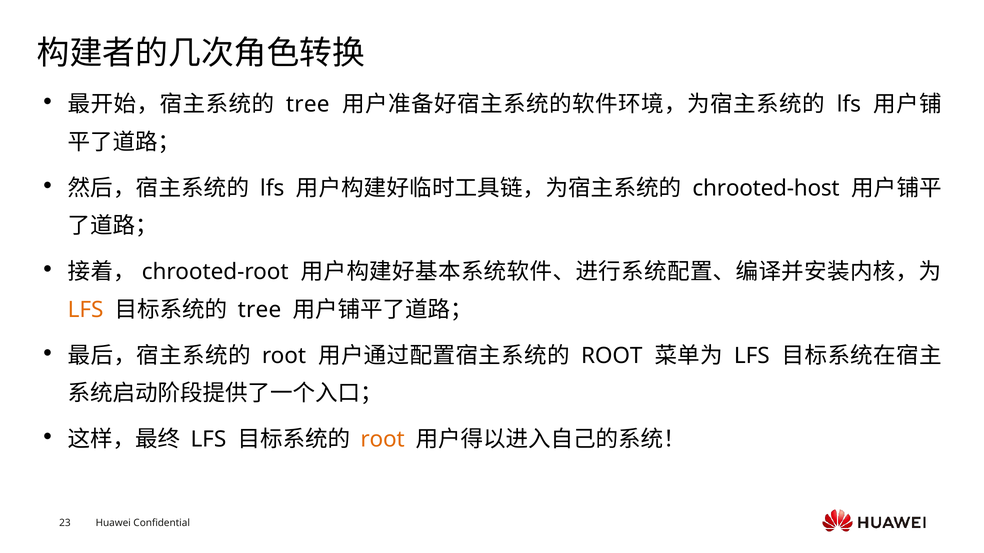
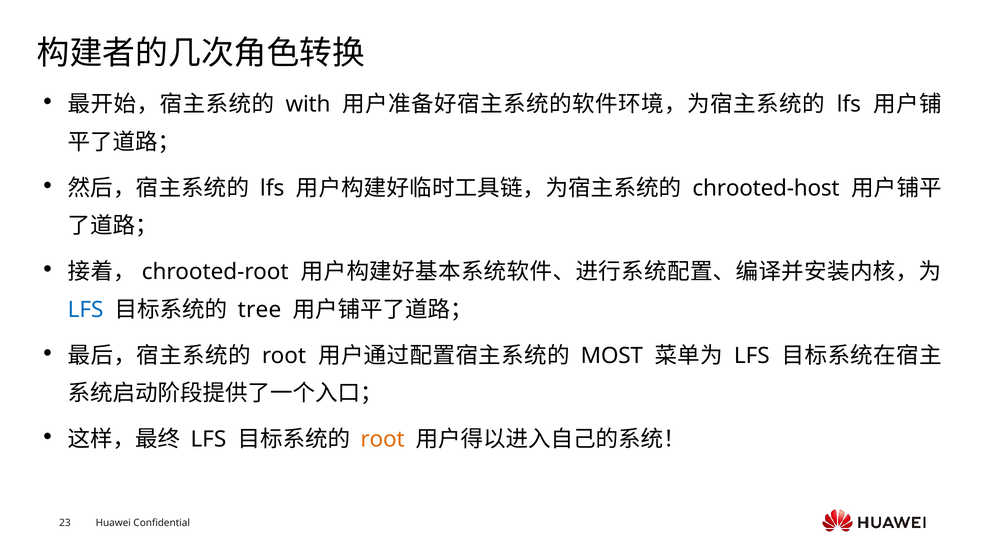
tree at (308, 104): tree -> with
LFS at (86, 310) colour: orange -> blue
ROOT at (612, 356): ROOT -> MOST
